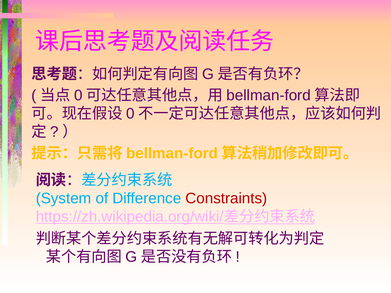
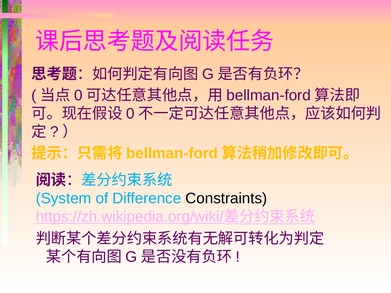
Constraints colour: red -> black
